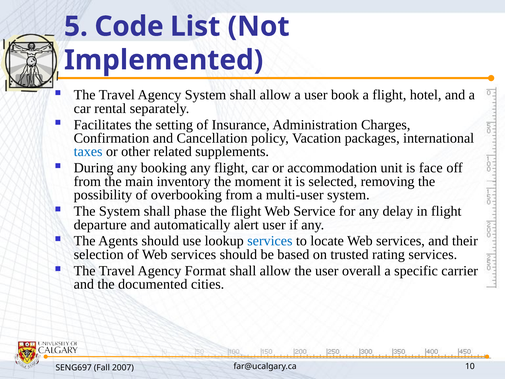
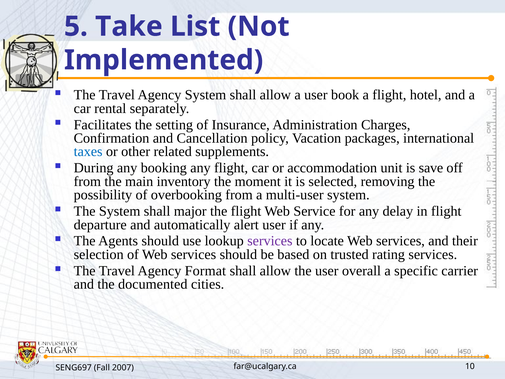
Code: Code -> Take
face: face -> save
phase: phase -> major
services at (270, 241) colour: blue -> purple
